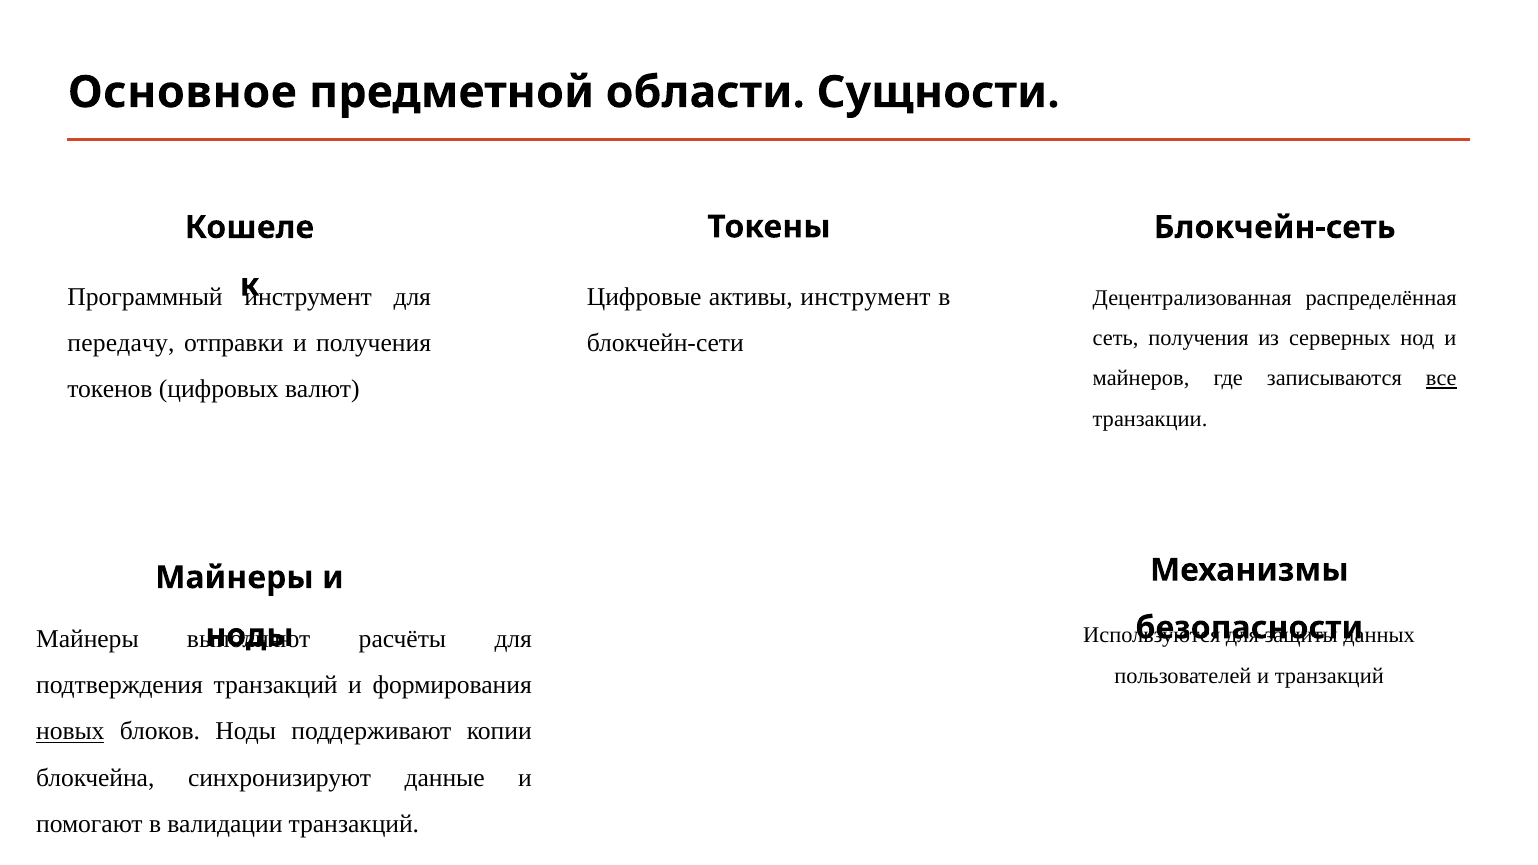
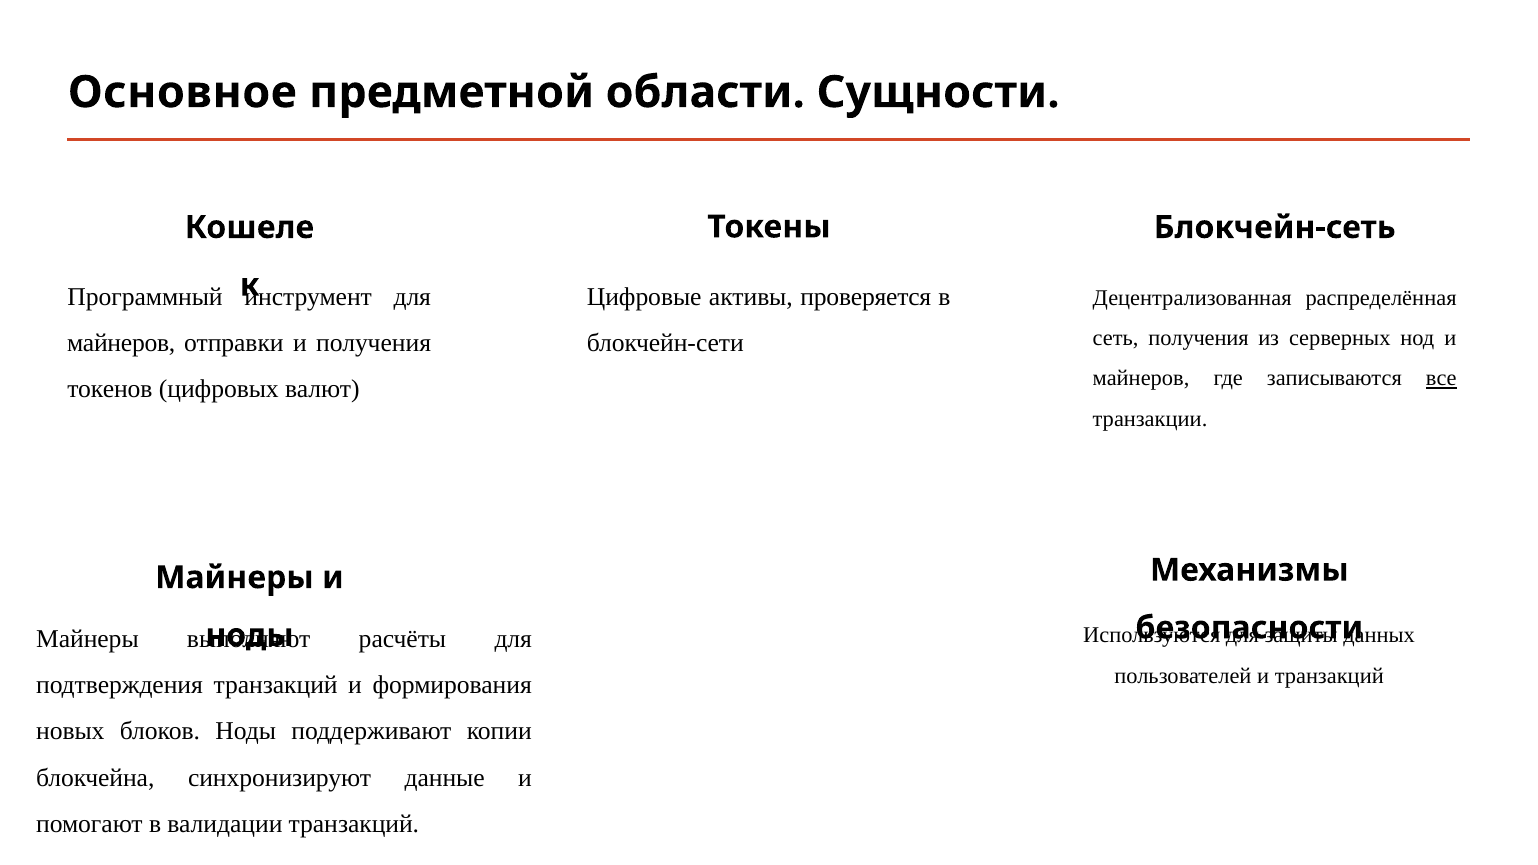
активы инструмент: инструмент -> проверяется
передачу at (121, 343): передачу -> майнеров
новых underline: present -> none
